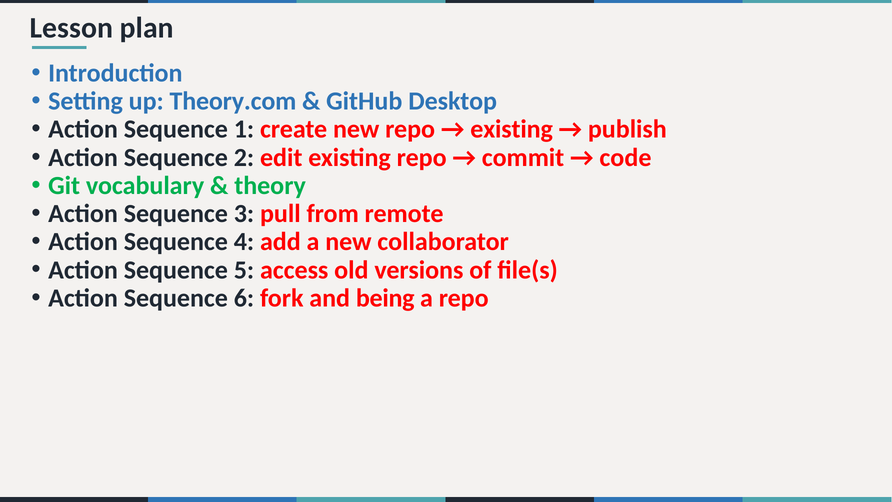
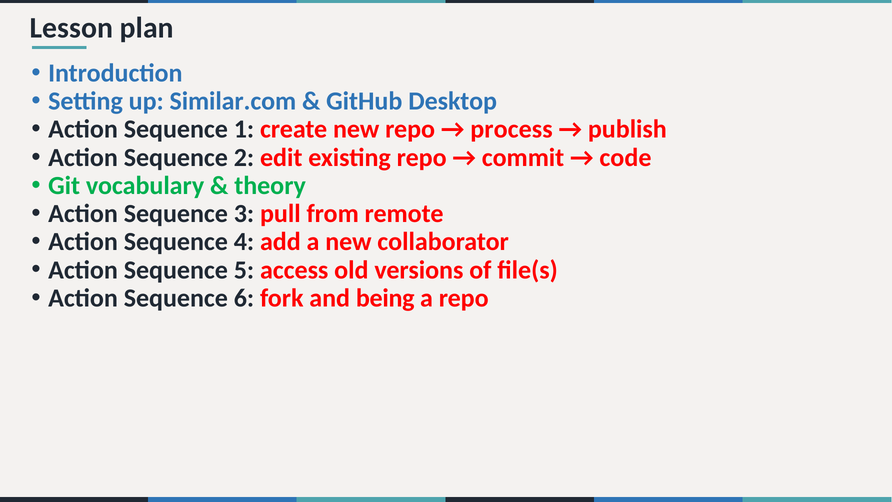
Theory.com: Theory.com -> Similar.com
existing at (512, 129): existing -> process
